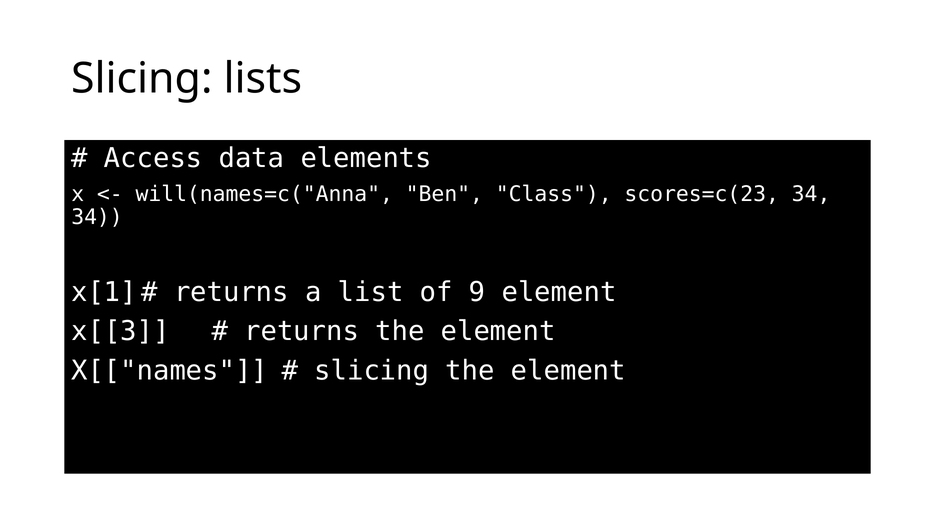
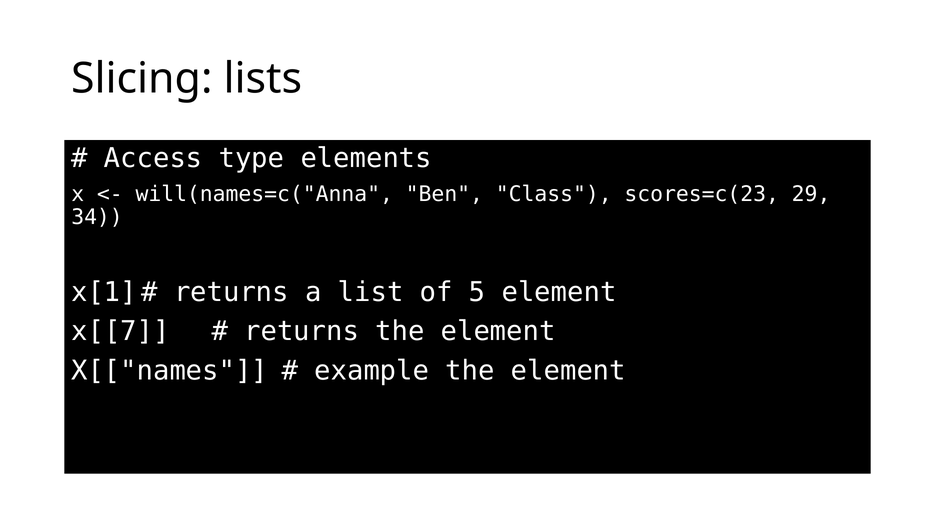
data: data -> type
scores=c(23 34: 34 -> 29
9: 9 -> 5
x[[3: x[[3 -> x[[7
slicing at (372, 371): slicing -> example
